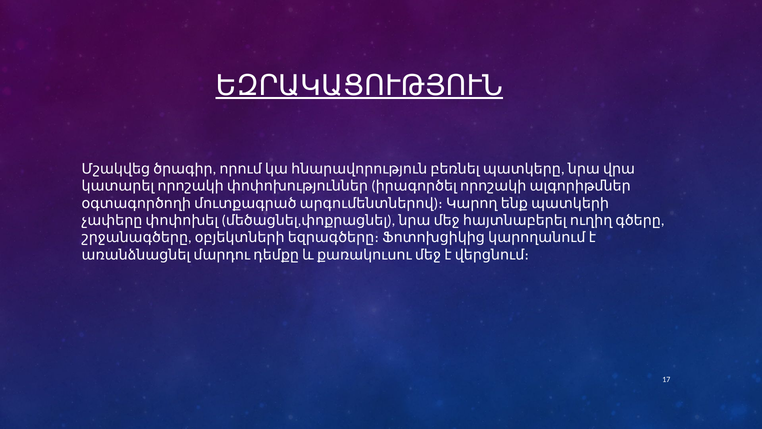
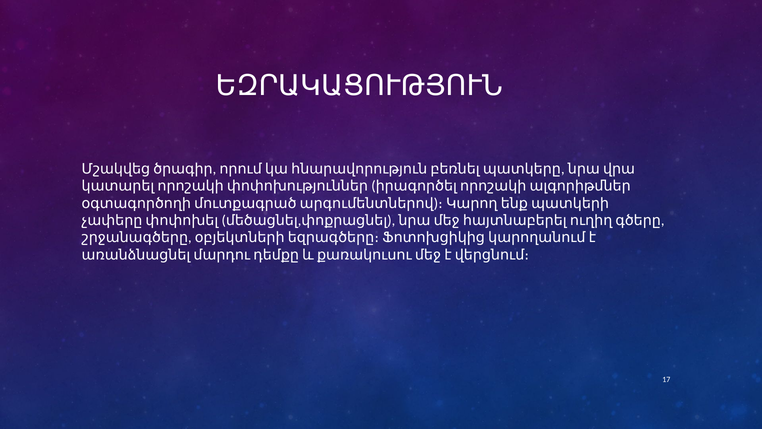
ԵԶՐԱԿԱՑՈՒԹՅՈՒՆ underline: present -> none
